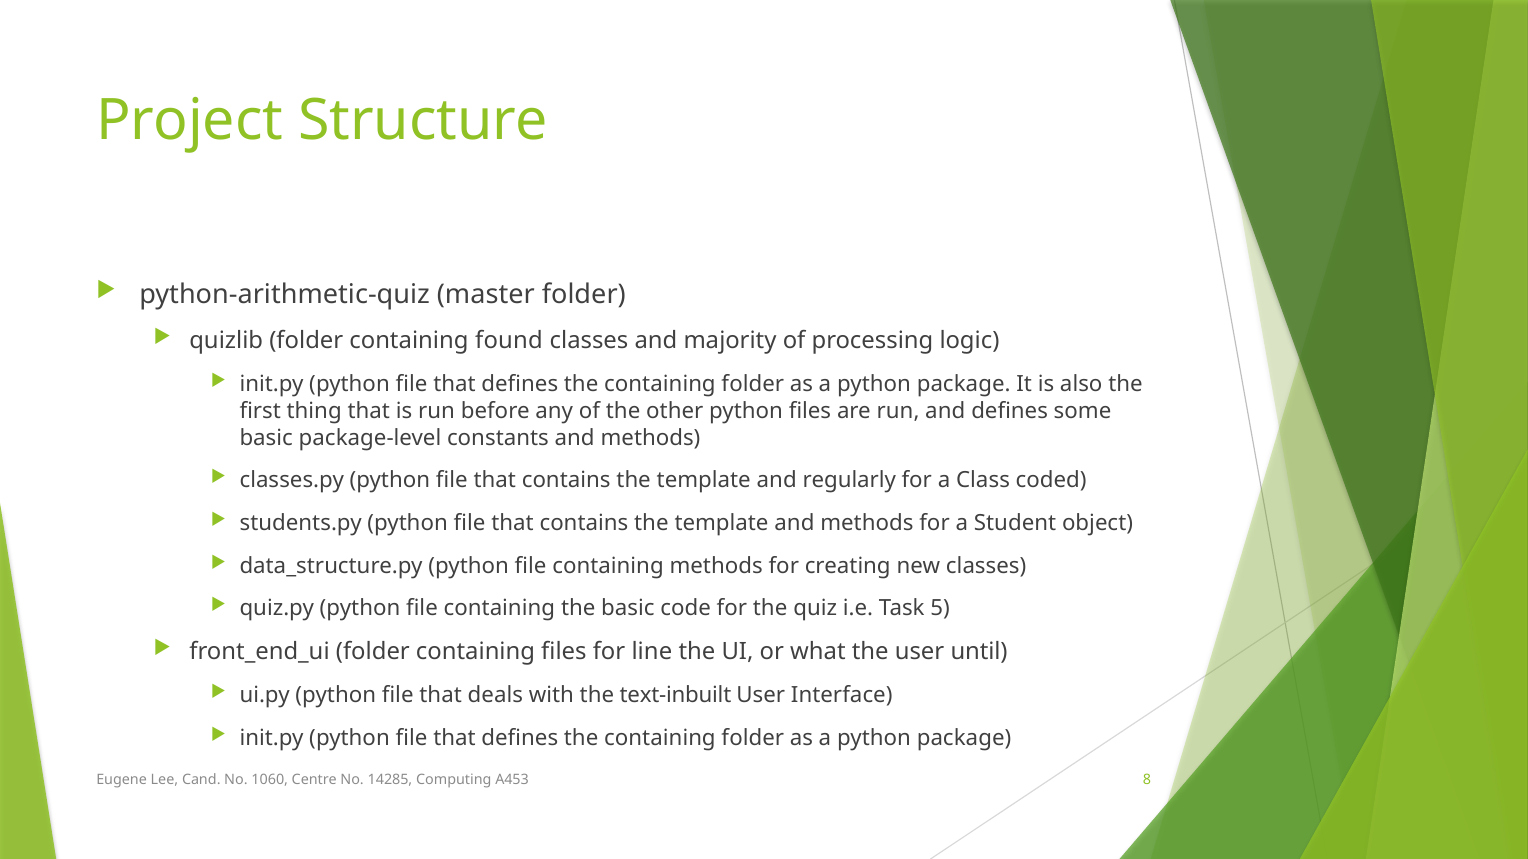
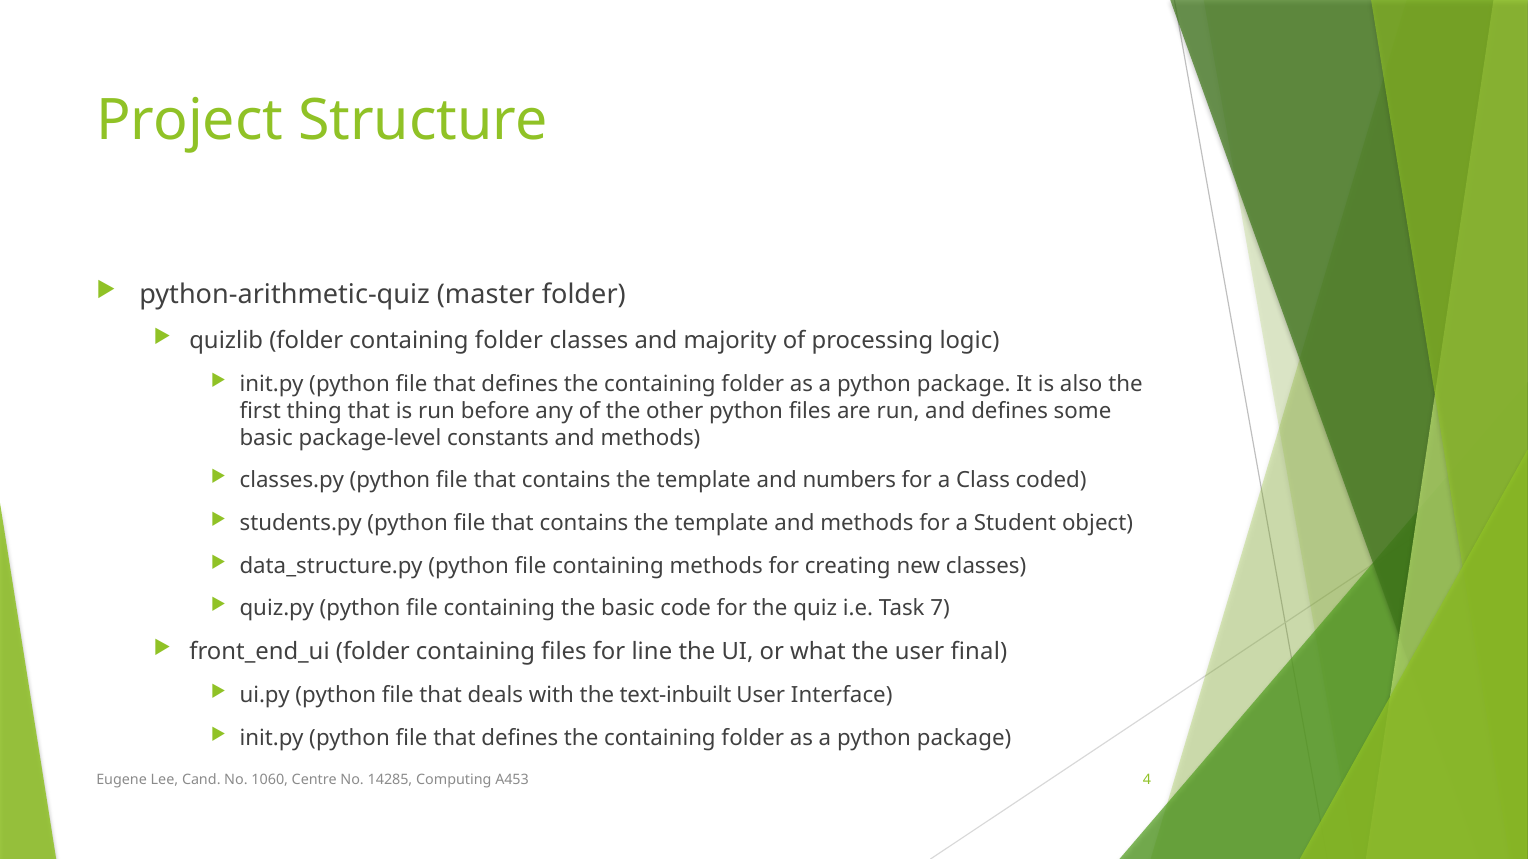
folder containing found: found -> folder
regularly: regularly -> numbers
5: 5 -> 7
until: until -> final
8: 8 -> 4
